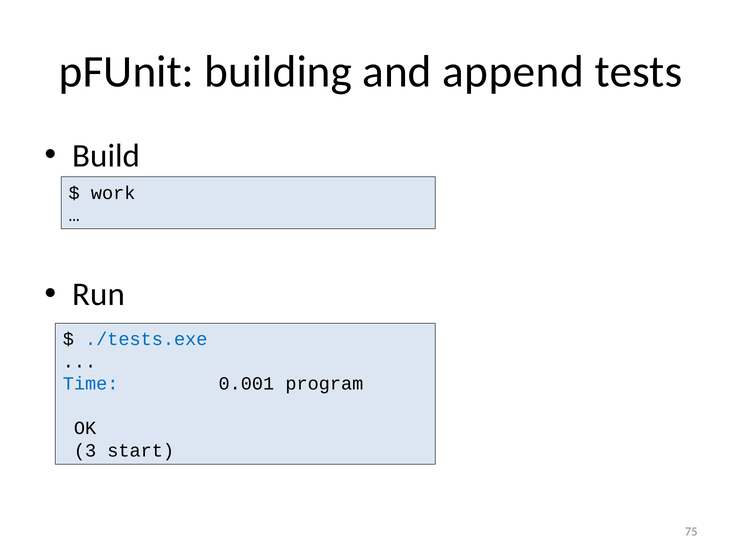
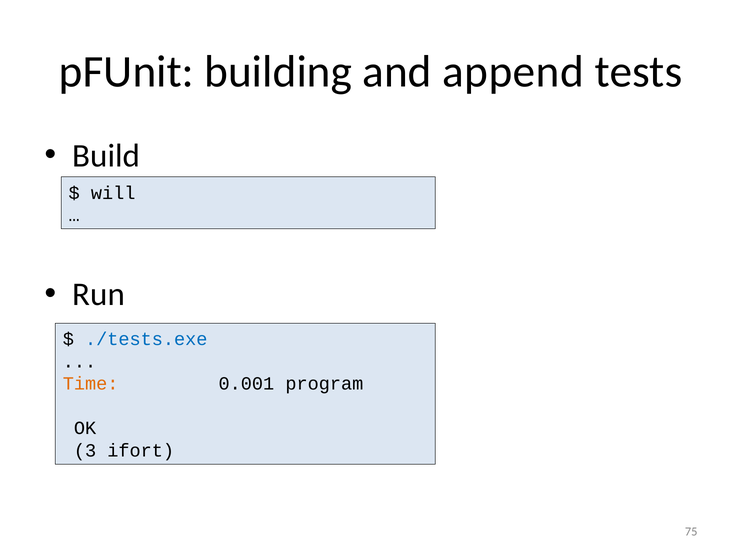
work: work -> will
Time colour: blue -> orange
start: start -> ifort
